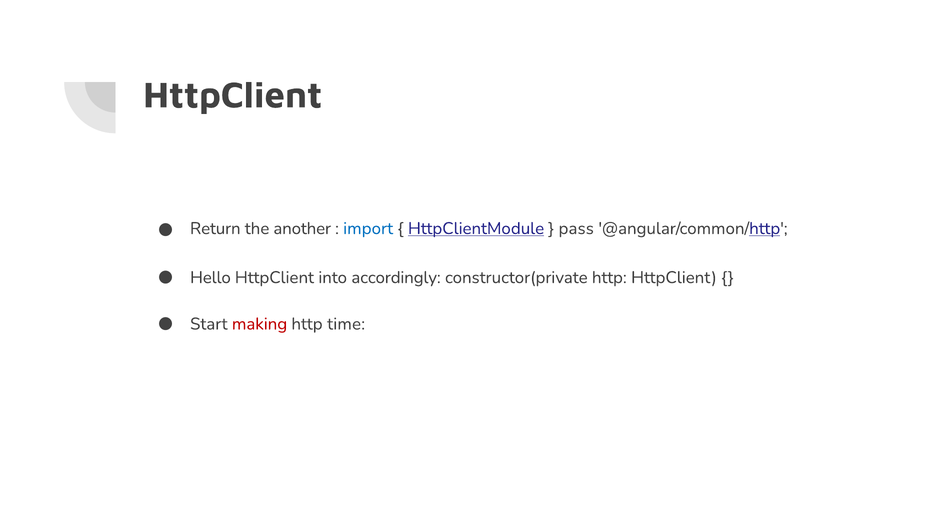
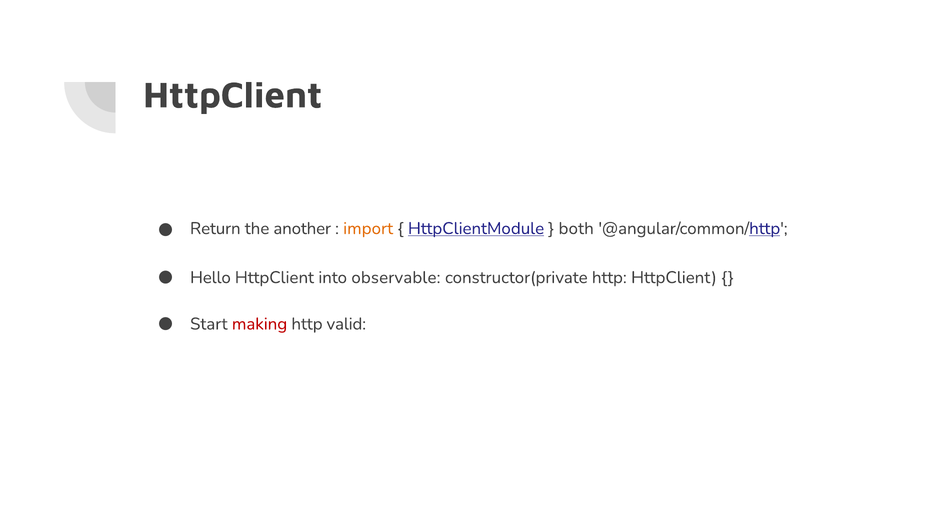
import colour: blue -> orange
pass: pass -> both
accordingly: accordingly -> observable
time: time -> valid
